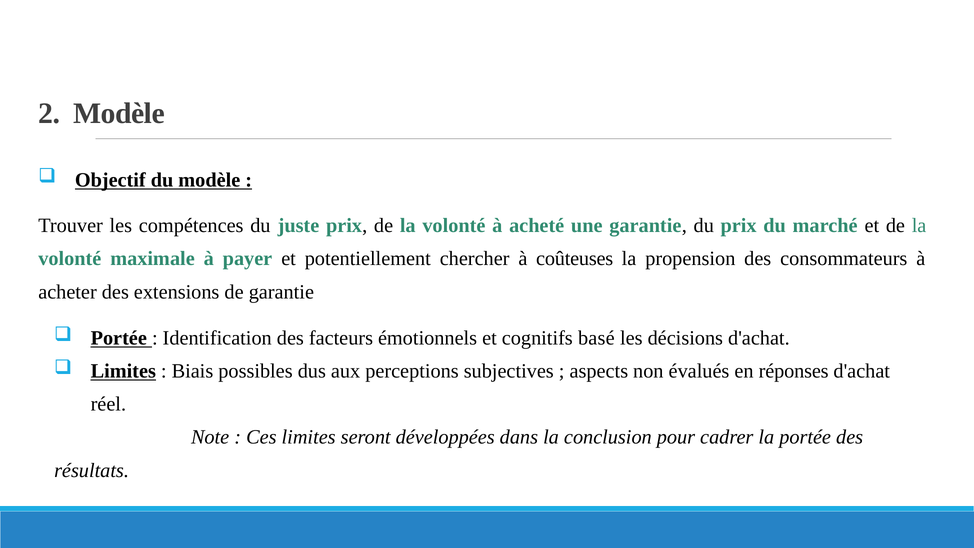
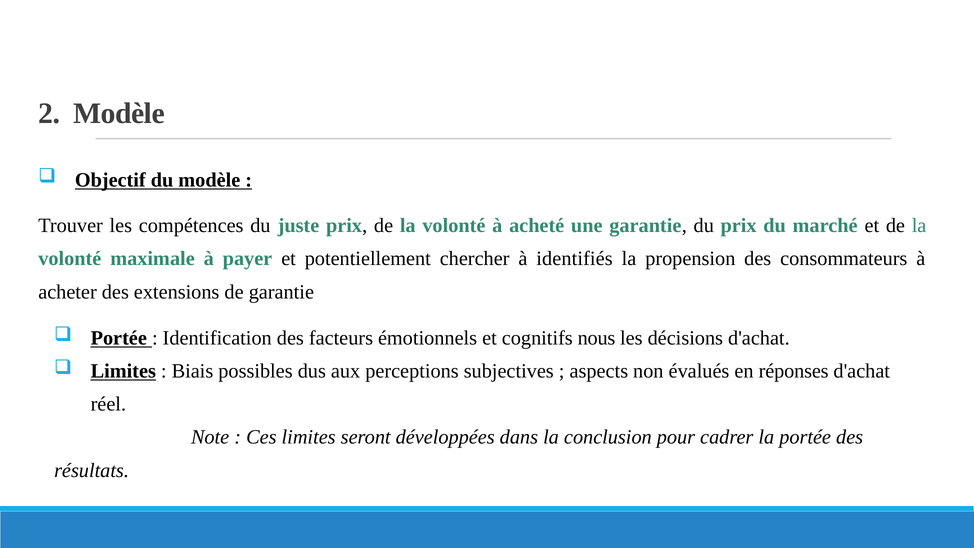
coûteuses: coûteuses -> identifiés
basé: basé -> nous
